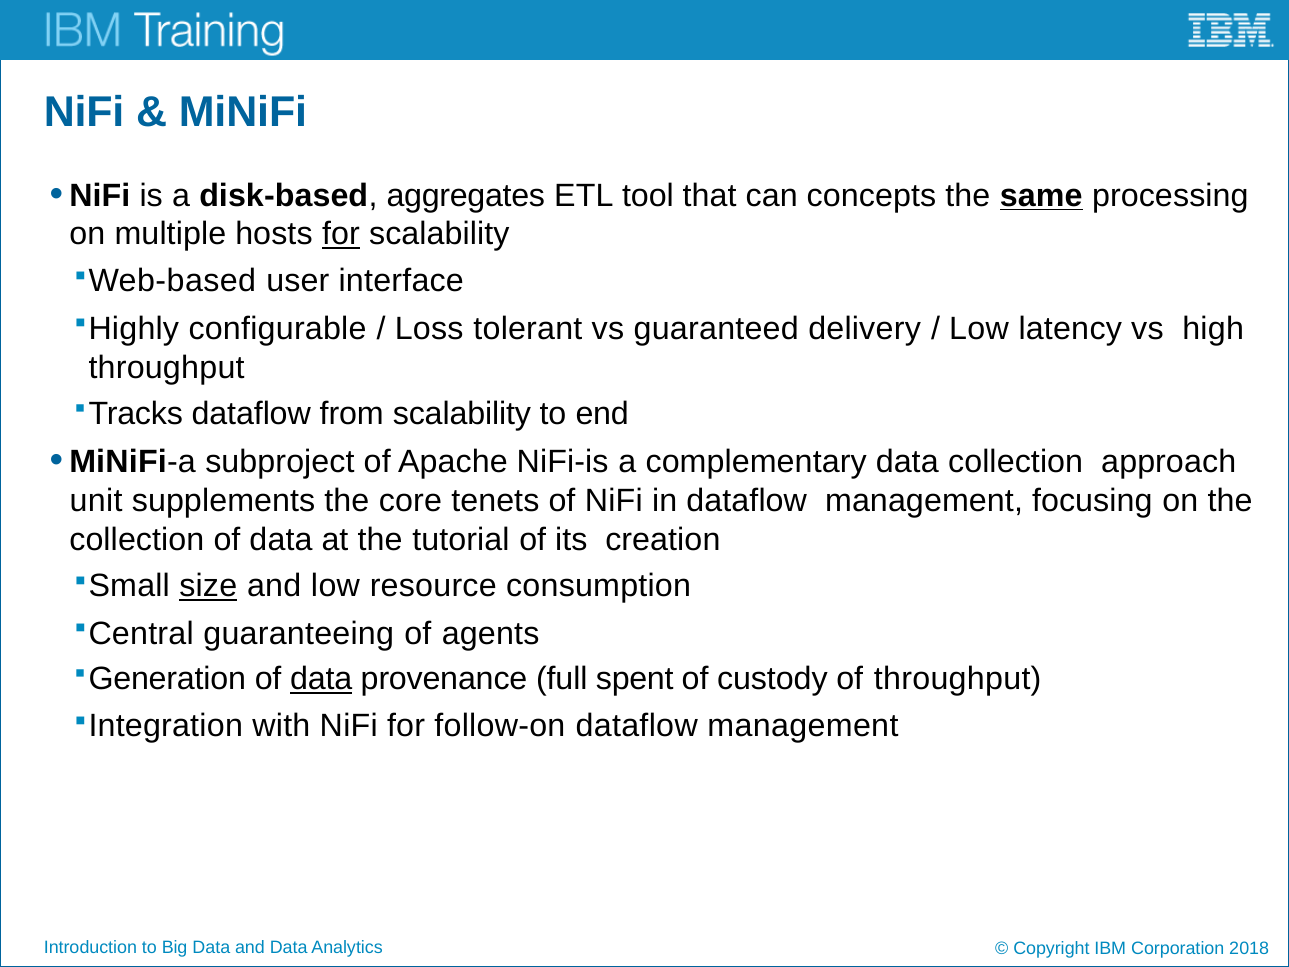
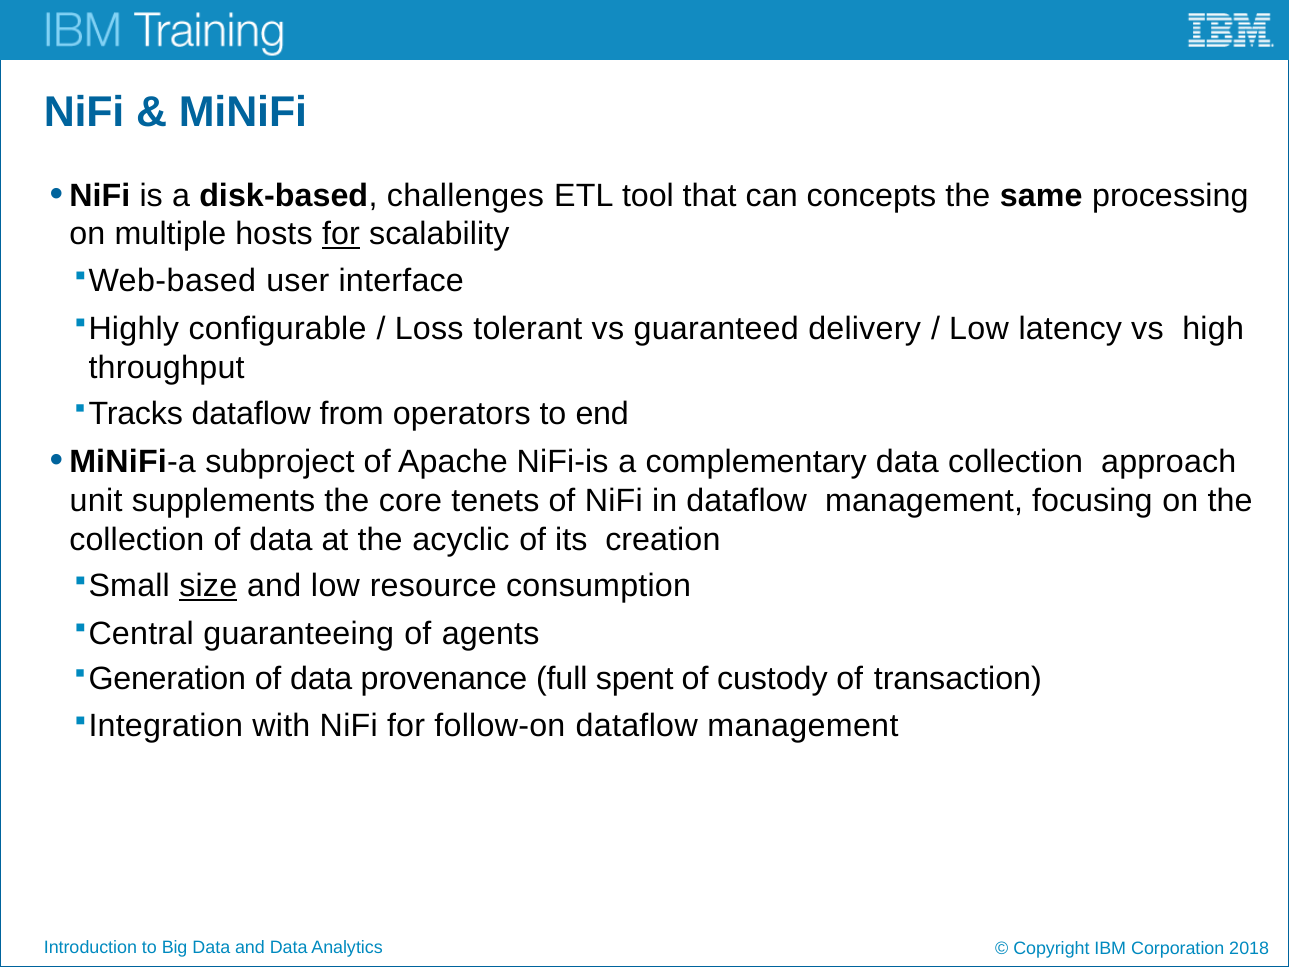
aggregates: aggregates -> challenges
same underline: present -> none
from scalability: scalability -> operators
tutorial: tutorial -> acyclic
data at (321, 679) underline: present -> none
of throughput: throughput -> transaction
